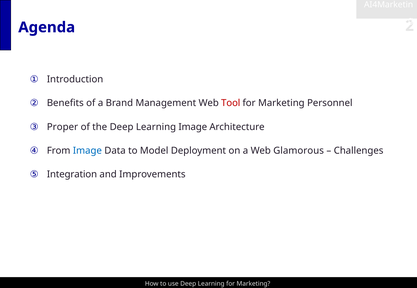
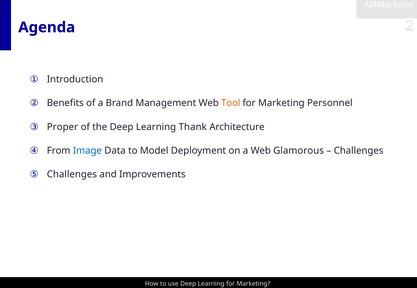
Tool colour: red -> orange
Learning Image: Image -> Thank
Integration at (72, 175): Integration -> Challenges
